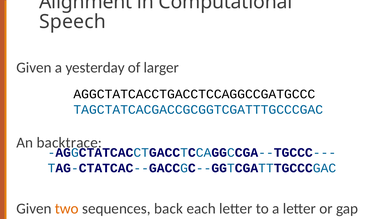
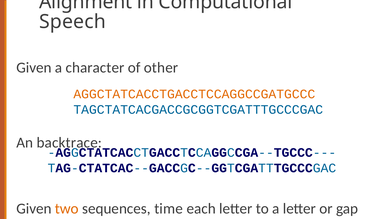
yesterday: yesterday -> character
larger: larger -> other
AGGCTATCACCTGACCTCCAGGCCGATGCCC colour: black -> orange
back: back -> time
